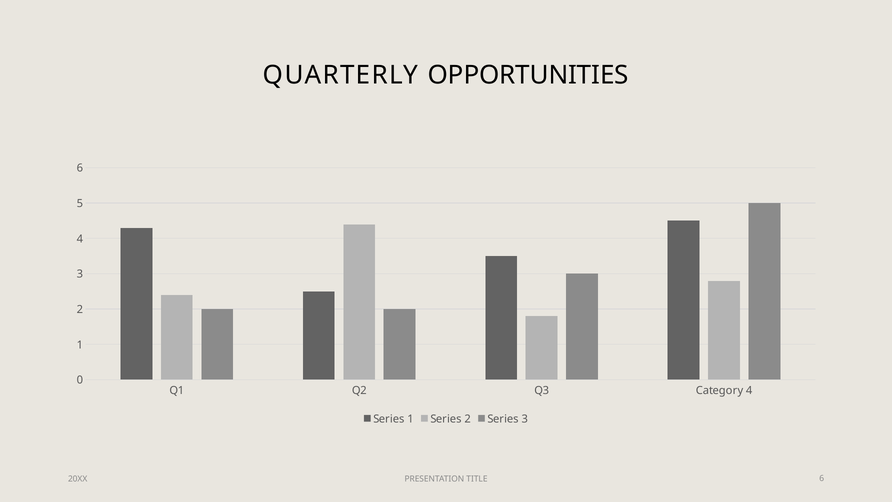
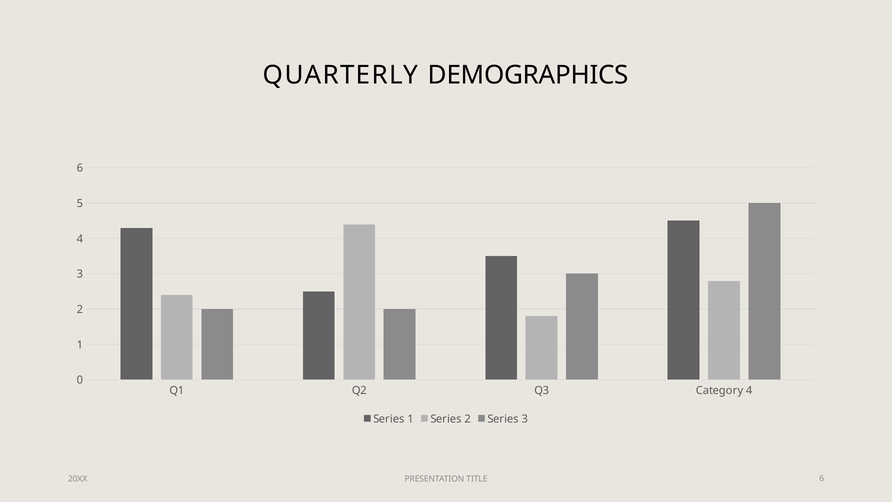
OPPORTUNITIES: OPPORTUNITIES -> DEMOGRAPHICS
